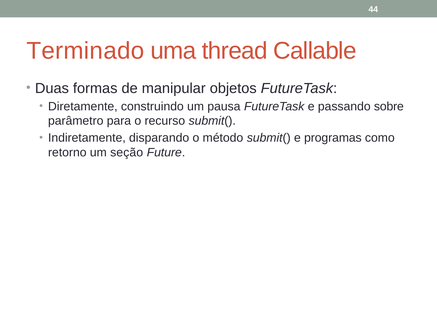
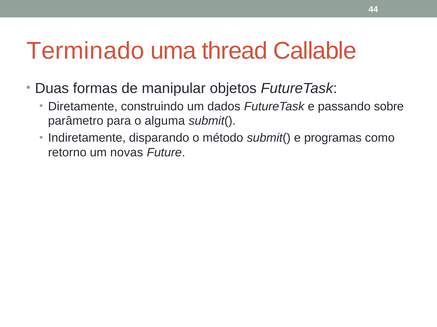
pausa: pausa -> dados
recurso: recurso -> alguma
seção: seção -> novas
